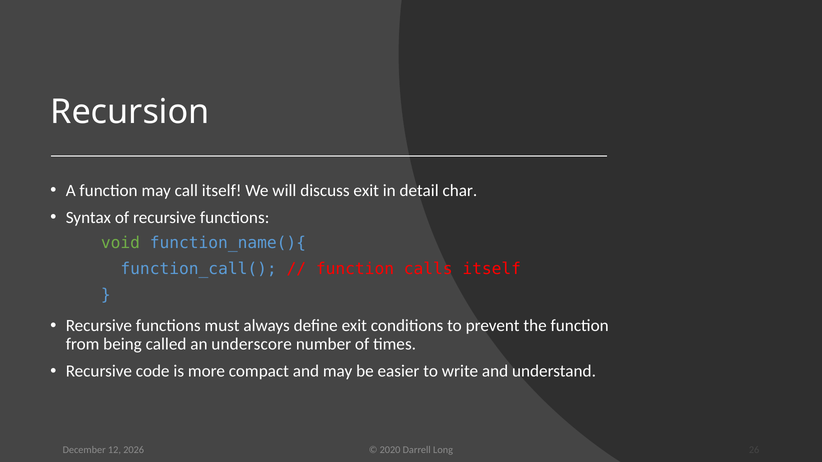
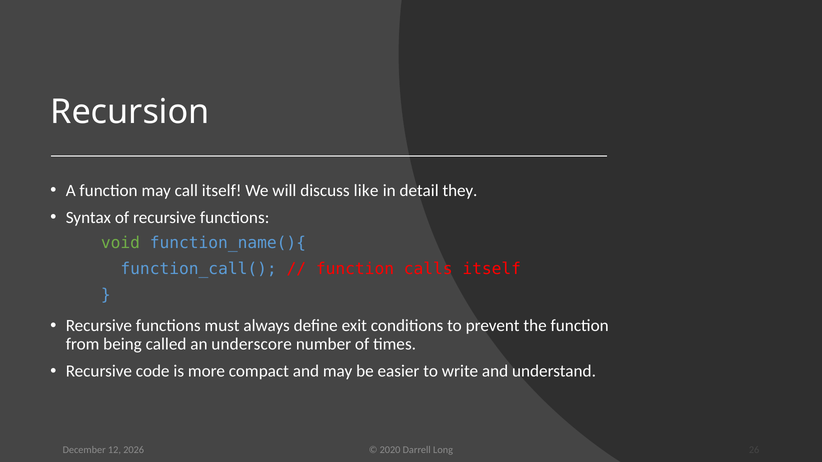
discuss exit: exit -> like
char: char -> they
